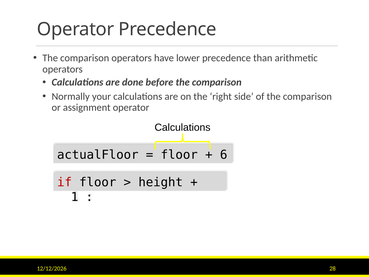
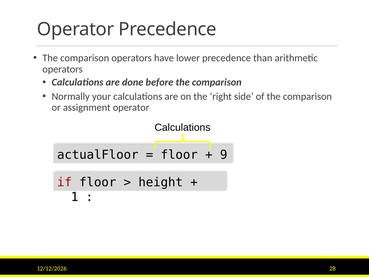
6: 6 -> 9
